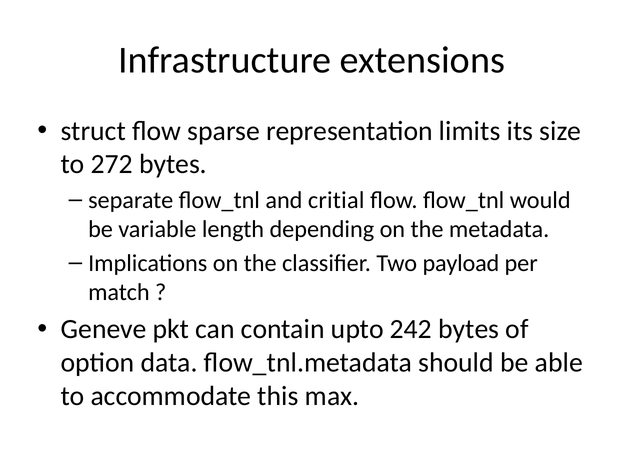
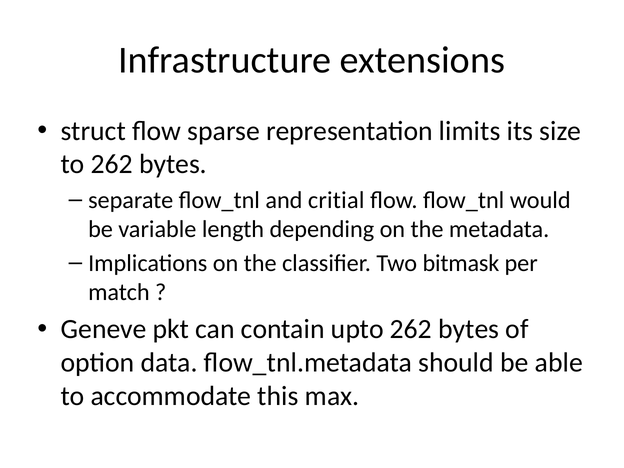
to 272: 272 -> 262
payload: payload -> bitmask
upto 242: 242 -> 262
